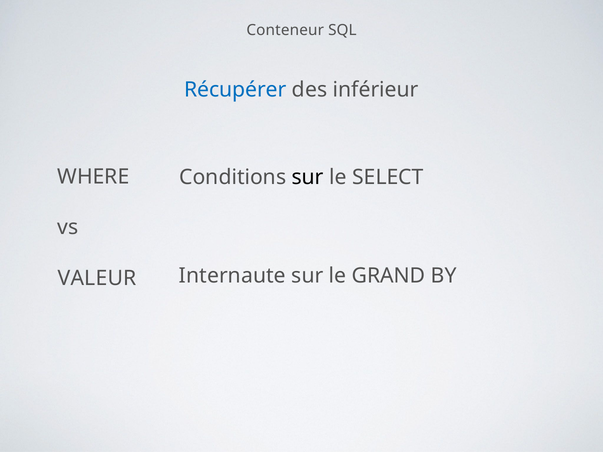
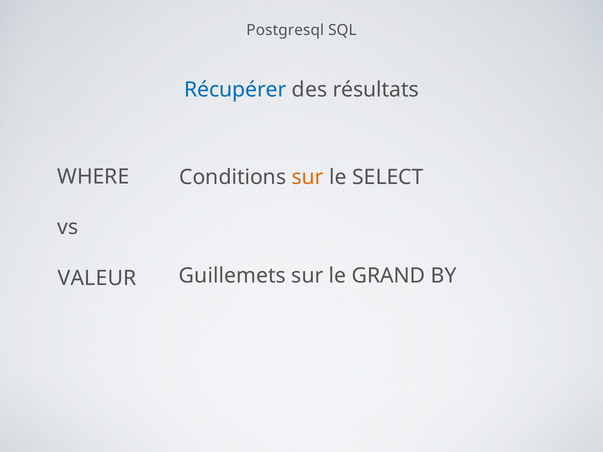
Conteneur: Conteneur -> Postgresql
inférieur: inférieur -> résultats
sur at (308, 178) colour: black -> orange
Internaute: Internaute -> Guillemets
